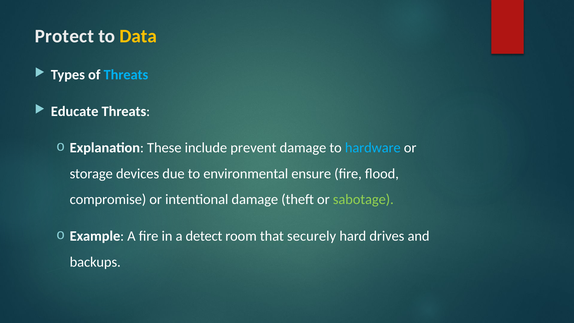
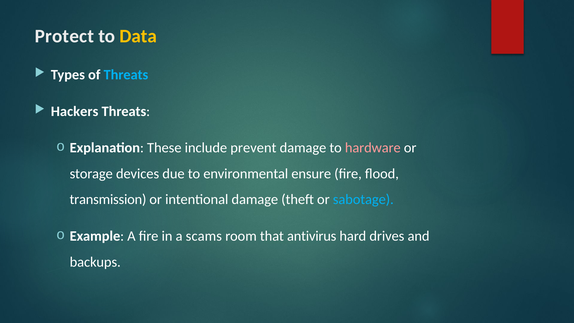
Educate: Educate -> Hackers
hardware colour: light blue -> pink
compromise: compromise -> transmission
sabotage colour: light green -> light blue
detect: detect -> scams
securely: securely -> antivirus
